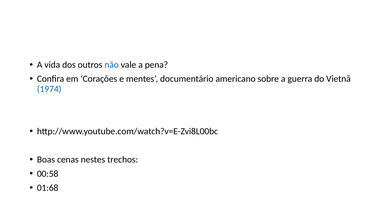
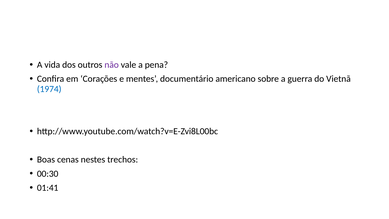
não colour: blue -> purple
00:58: 00:58 -> 00:30
01:68: 01:68 -> 01:41
